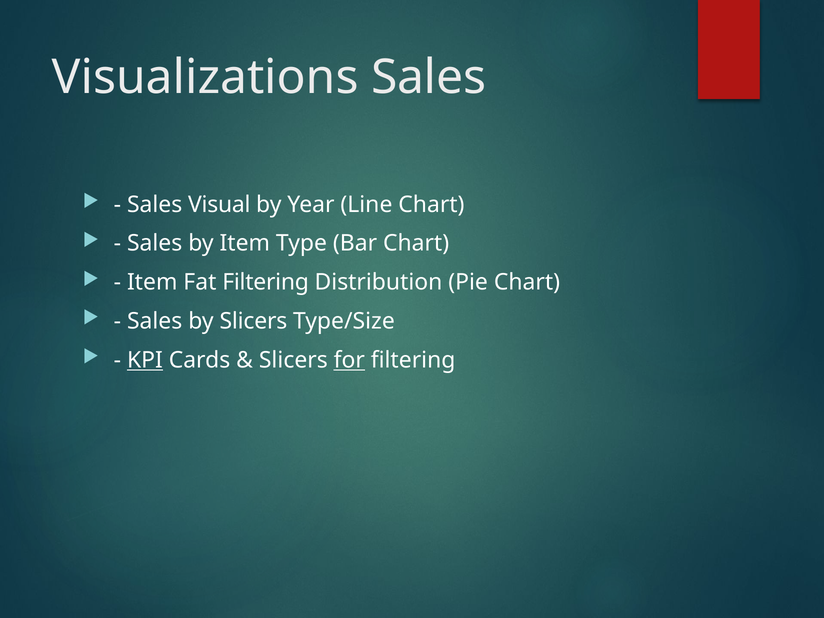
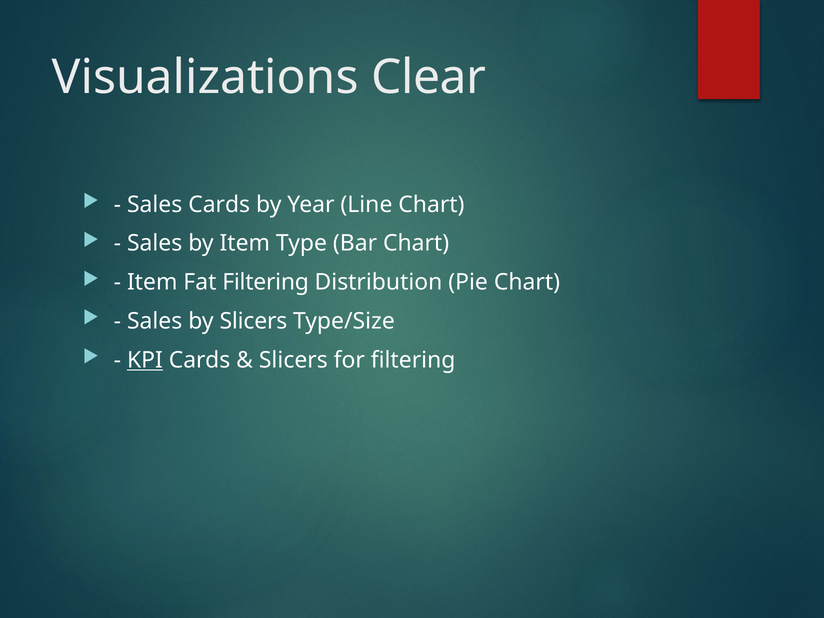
Visualizations Sales: Sales -> Clear
Sales Visual: Visual -> Cards
for underline: present -> none
